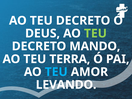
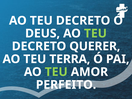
MANDO: MANDO -> QUERER
TEU at (56, 72) colour: light blue -> light green
LEVANDO: LEVANDO -> PERFEITO
